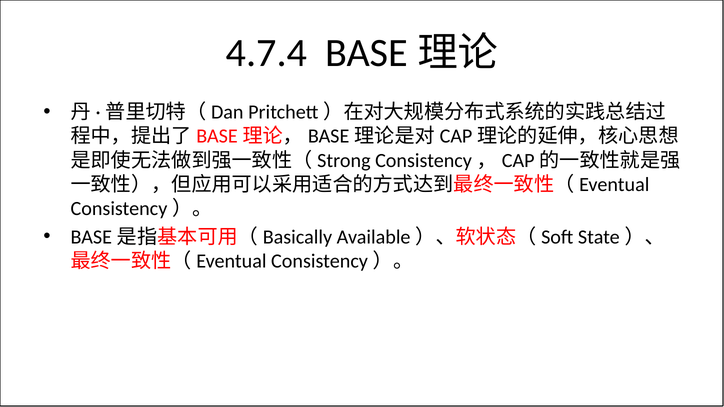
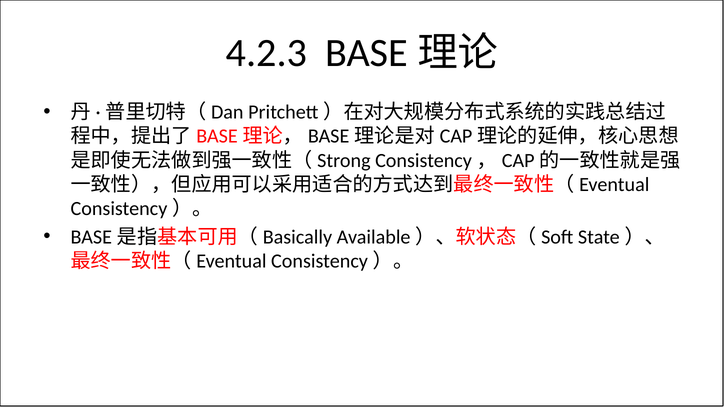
4.7.4: 4.7.4 -> 4.2.3
